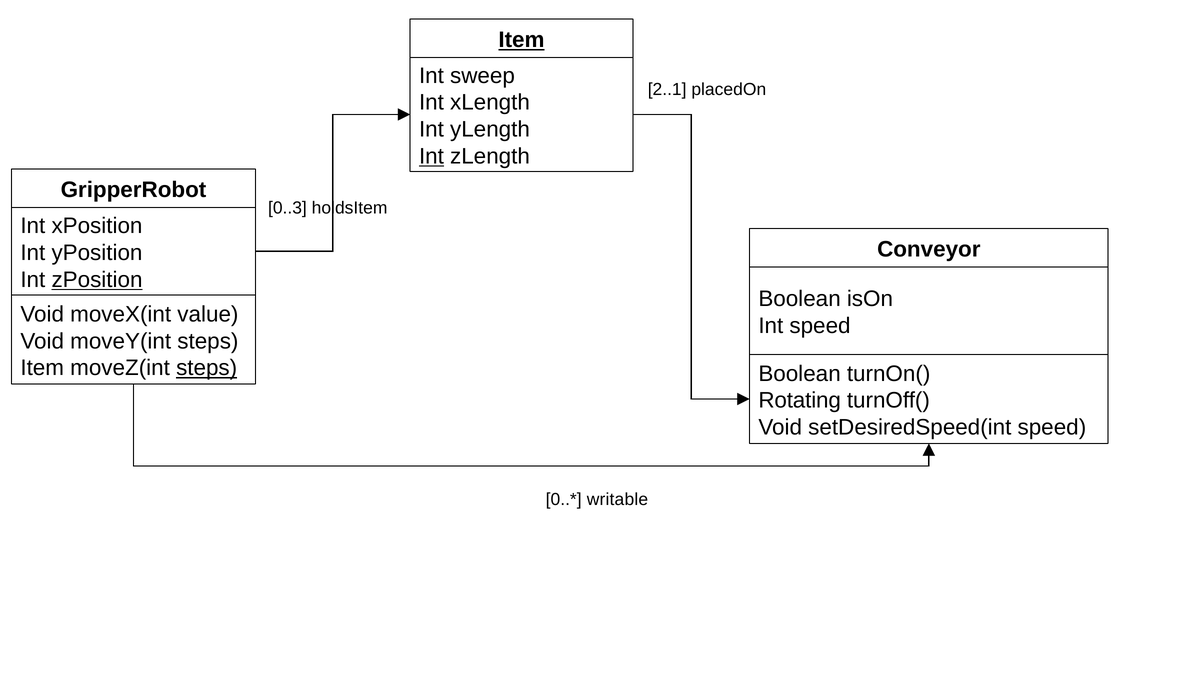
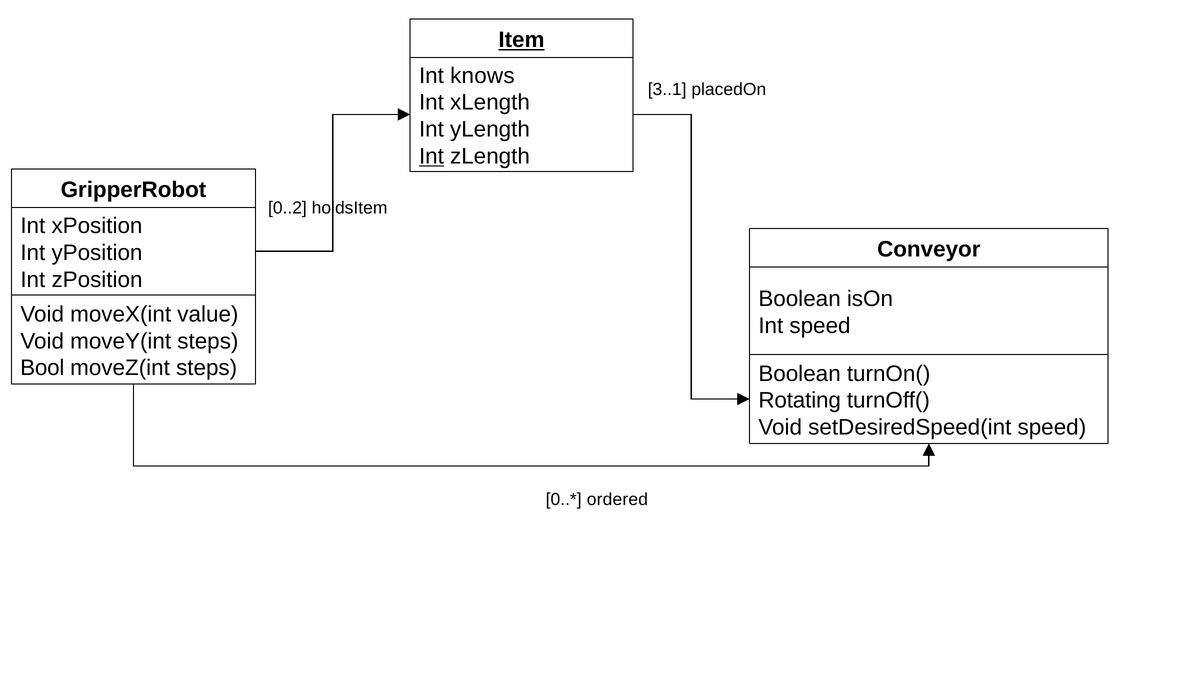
sweep: sweep -> knows
2..1: 2..1 -> 3..1
0..3: 0..3 -> 0..2
zPosition underline: present -> none
Item at (42, 368): Item -> Bool
steps at (207, 368) underline: present -> none
writable: writable -> ordered
